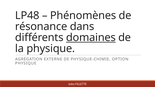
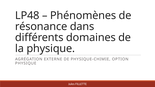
domaines underline: present -> none
